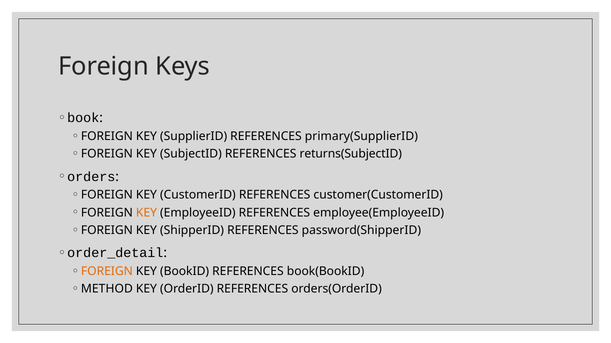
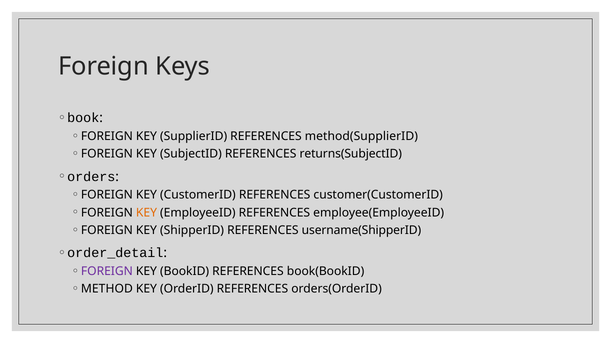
primary(SupplierID: primary(SupplierID -> method(SupplierID
password(ShipperID: password(ShipperID -> username(ShipperID
FOREIGN at (107, 272) colour: orange -> purple
